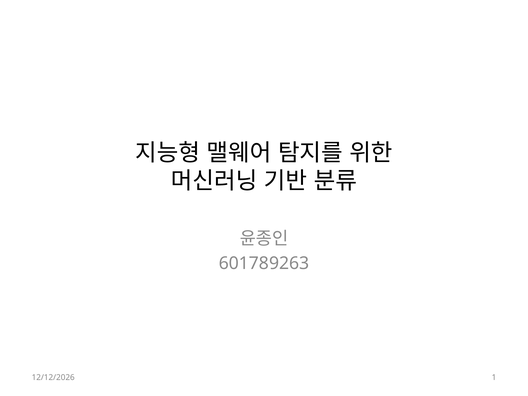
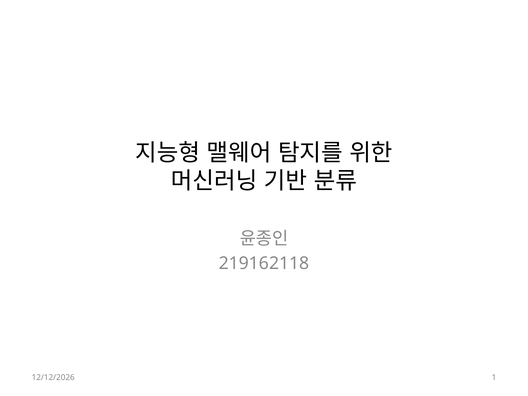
601789263: 601789263 -> 219162118
